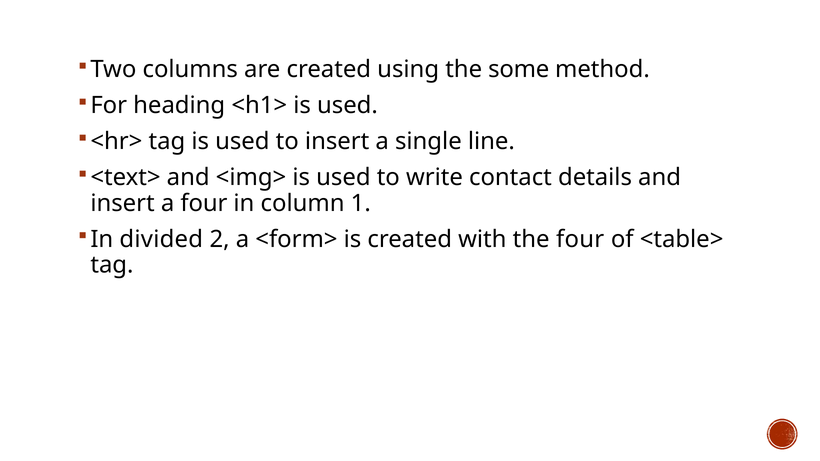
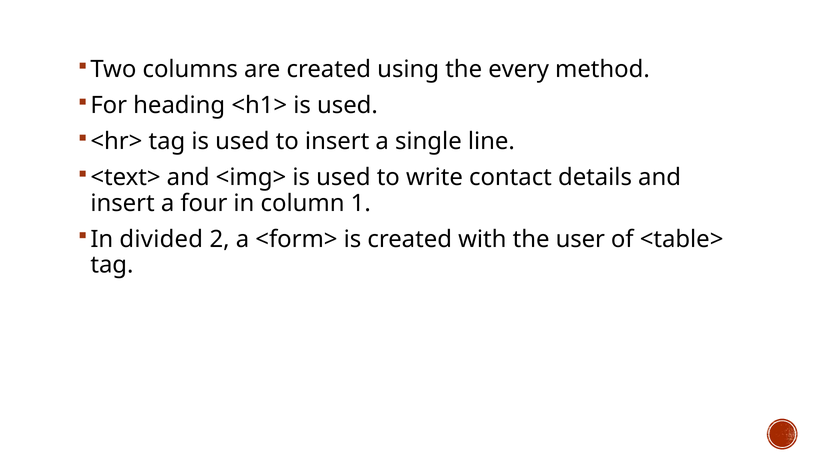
some: some -> every
the four: four -> user
